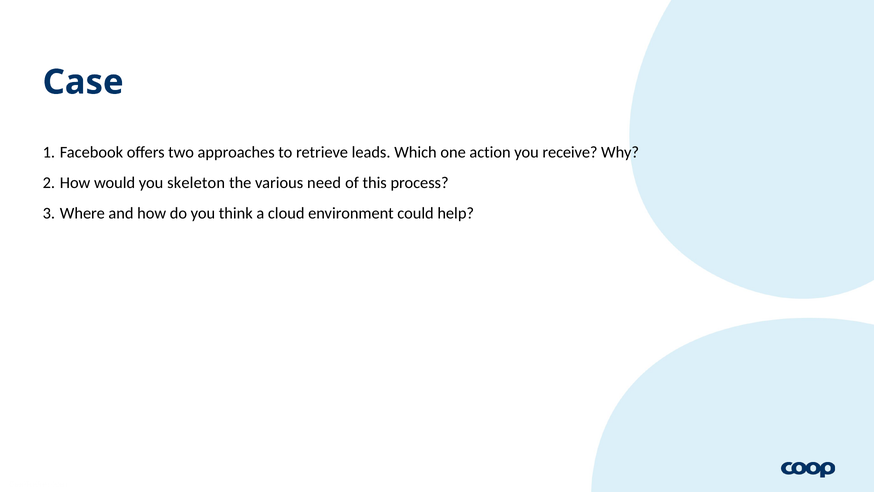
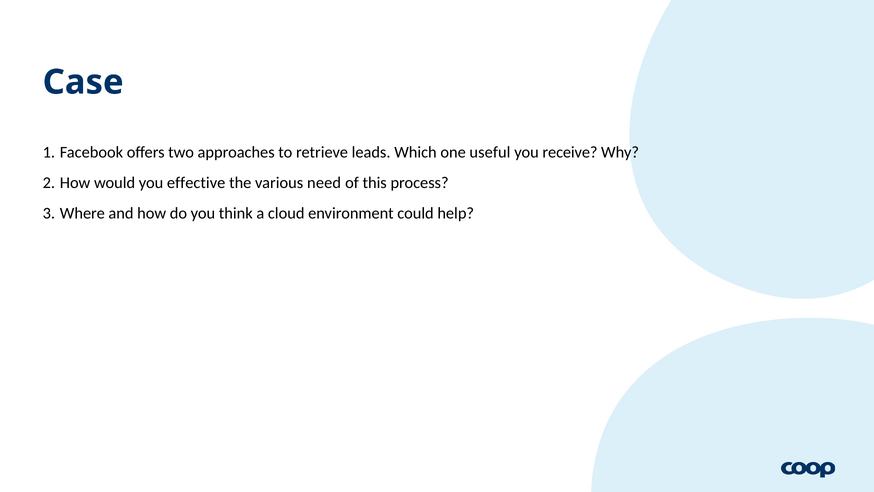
action: action -> useful
skeleton: skeleton -> effective
